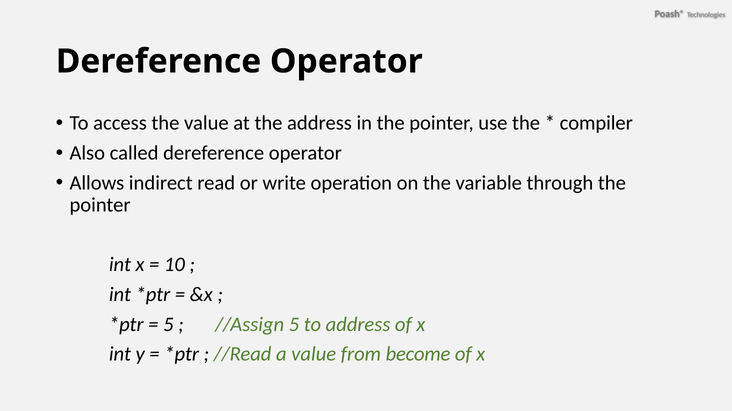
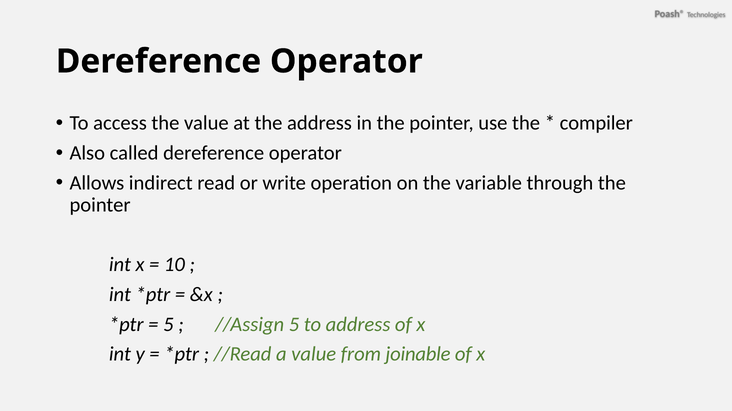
become: become -> joinable
